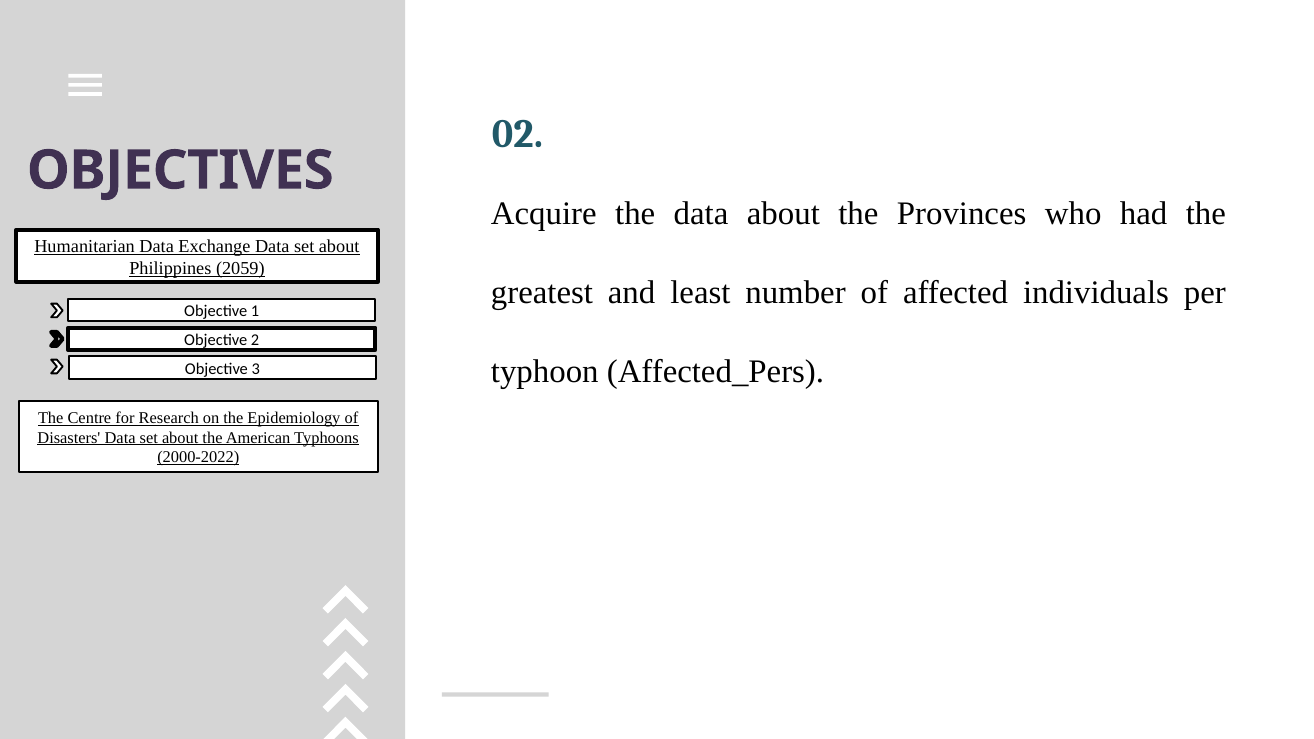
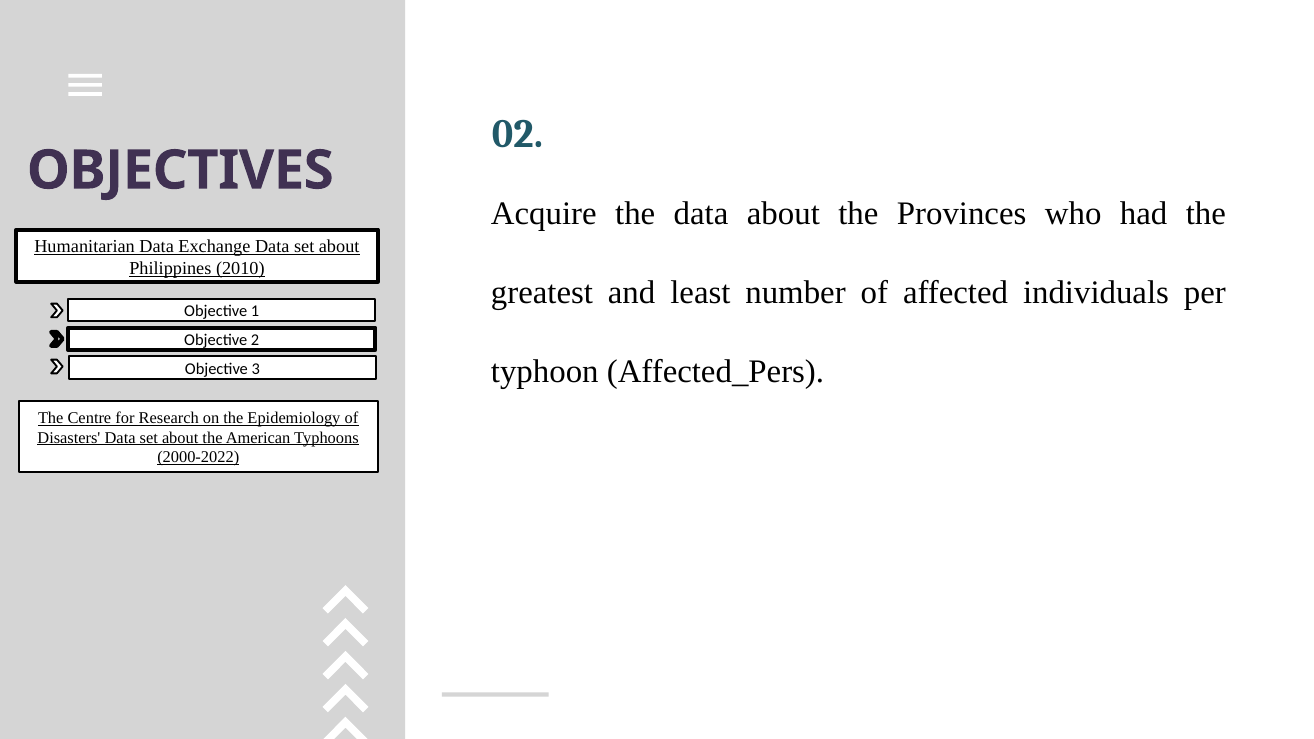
2059: 2059 -> 2010
